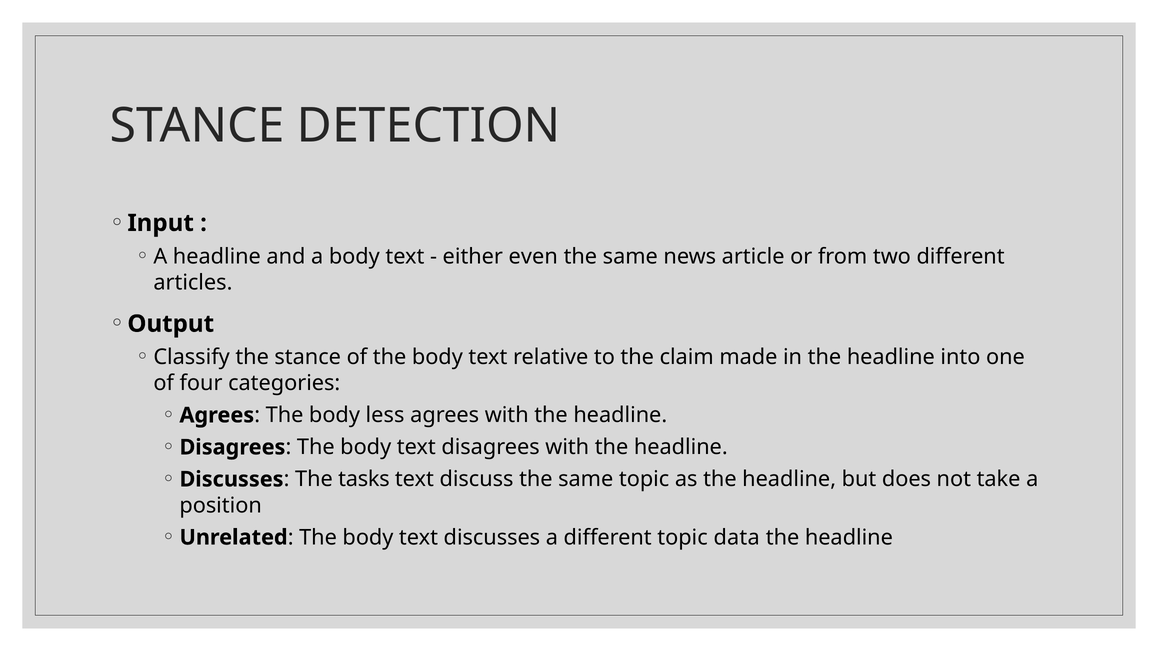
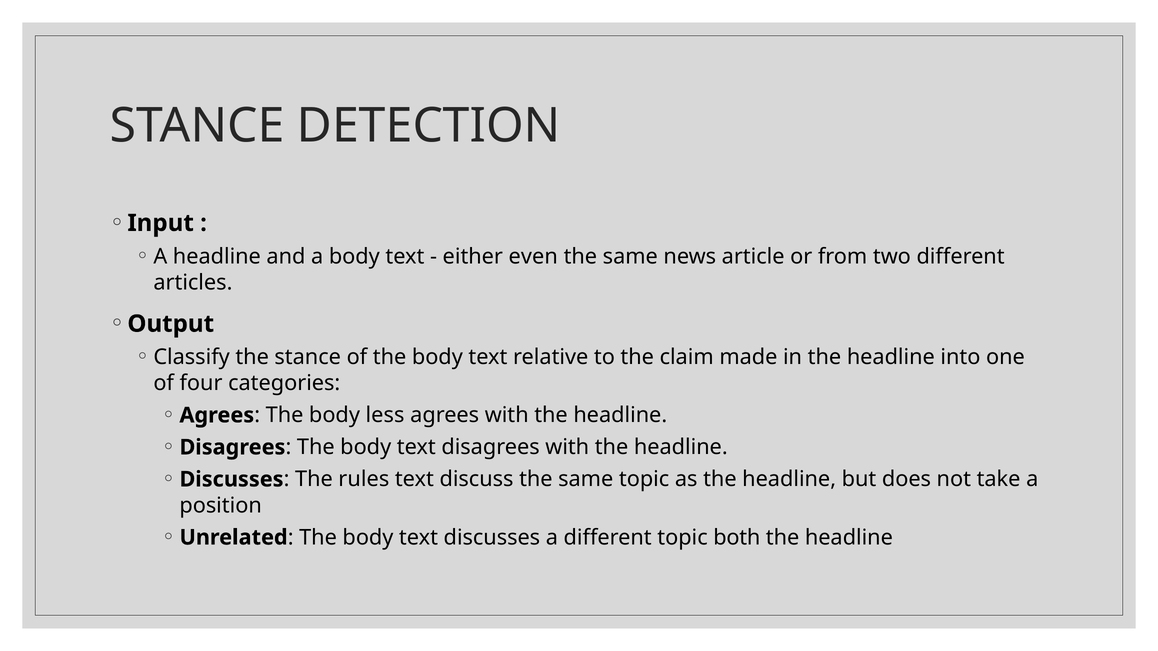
tasks: tasks -> rules
data: data -> both
